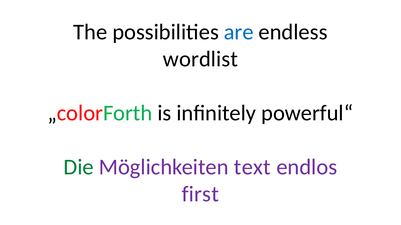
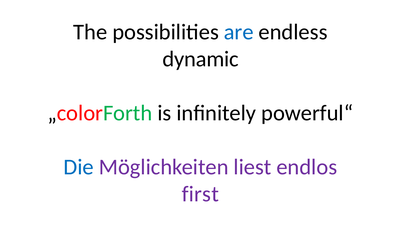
wordlist: wordlist -> dynamic
Die colour: green -> blue
text: text -> liest
